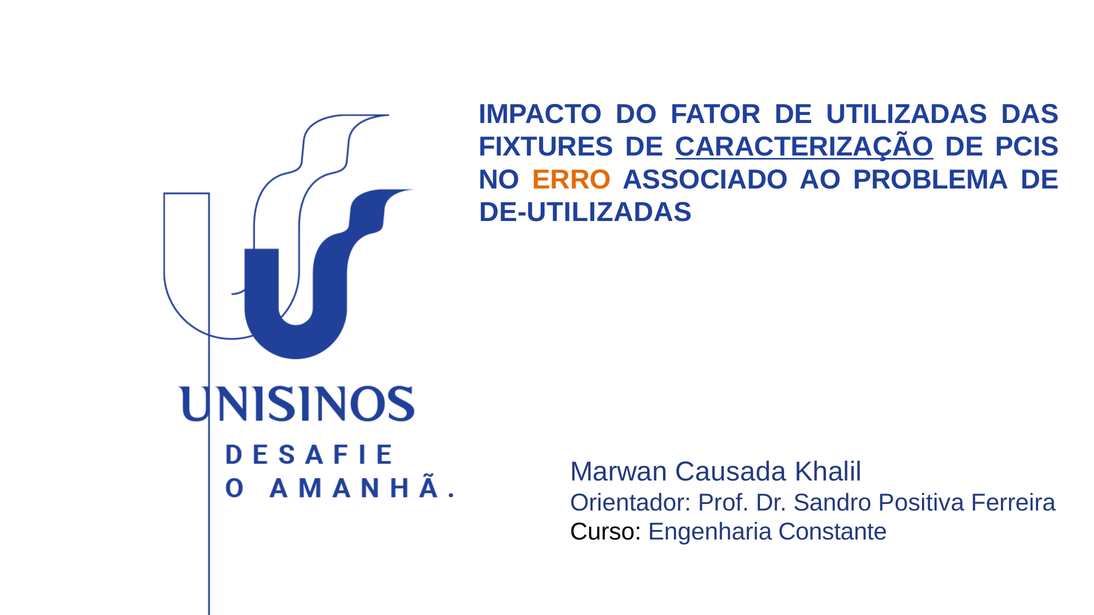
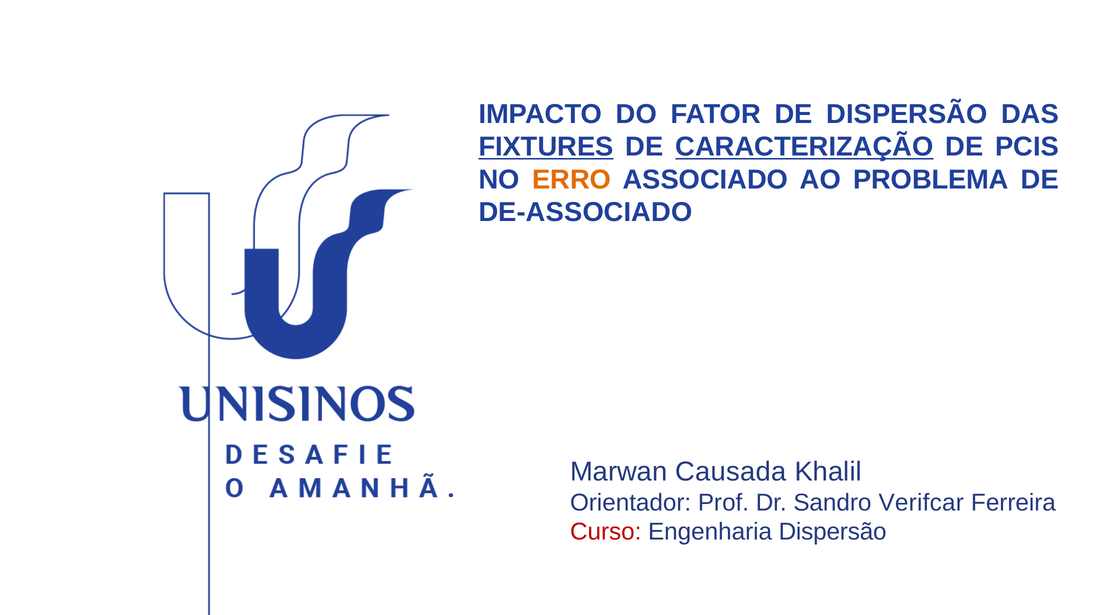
DE UTILIZADAS: UTILIZADAS -> DISPERSÃO
FIXTURES underline: none -> present
DE-UTILIZADAS: DE-UTILIZADAS -> DE-ASSOCIADO
Positiva: Positiva -> Verifcar
Curso at (606, 532) colour: black -> red
Engenharia Constante: Constante -> Dispersão
